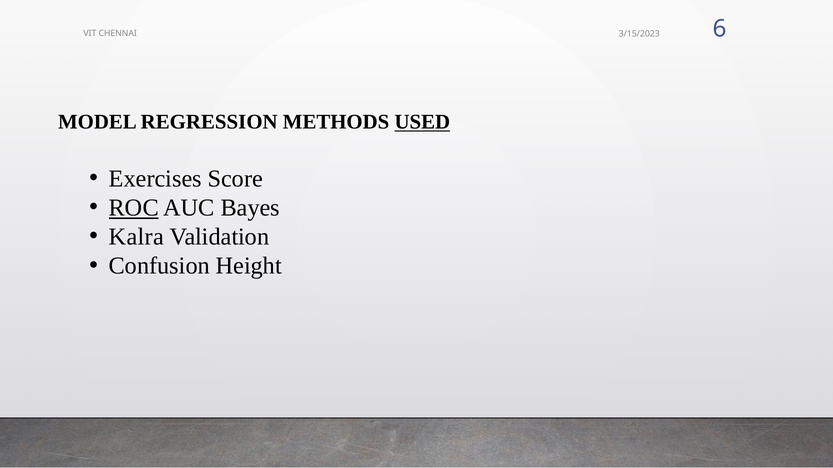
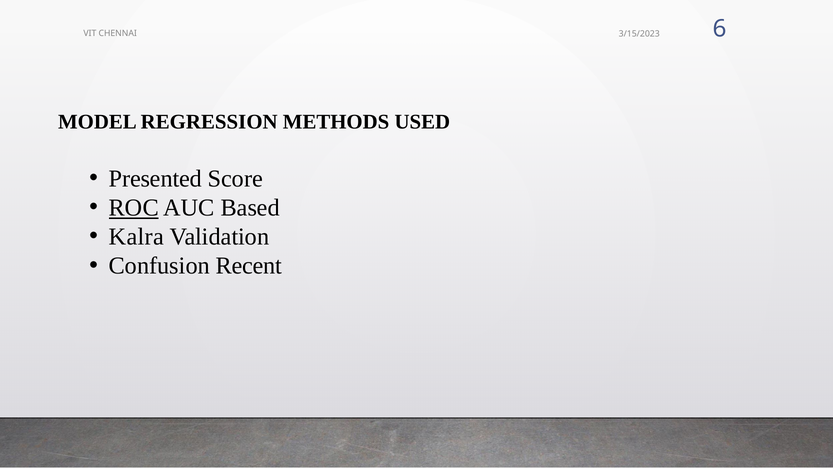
USED underline: present -> none
Exercises: Exercises -> Presented
Bayes: Bayes -> Based
Height: Height -> Recent
